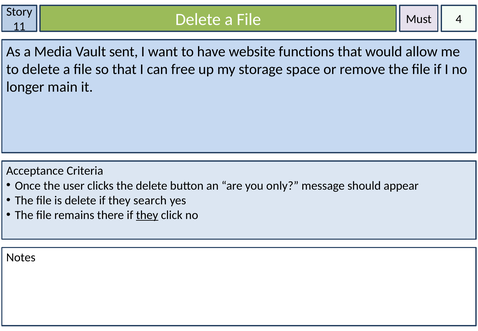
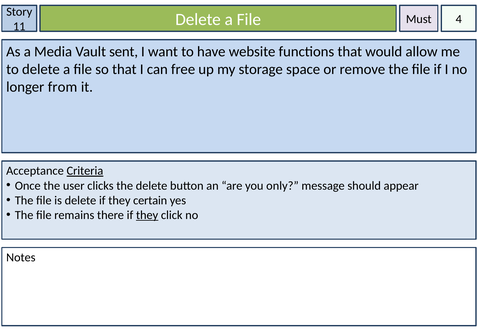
main: main -> from
Criteria underline: none -> present
search: search -> certain
